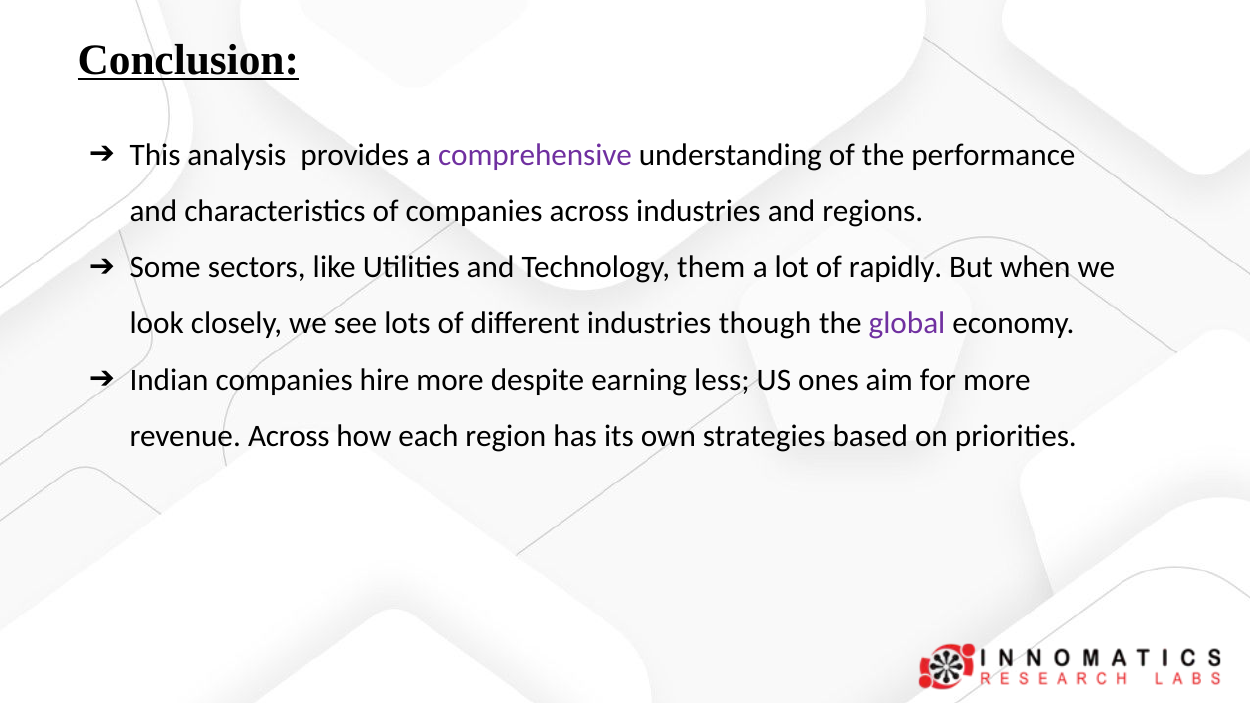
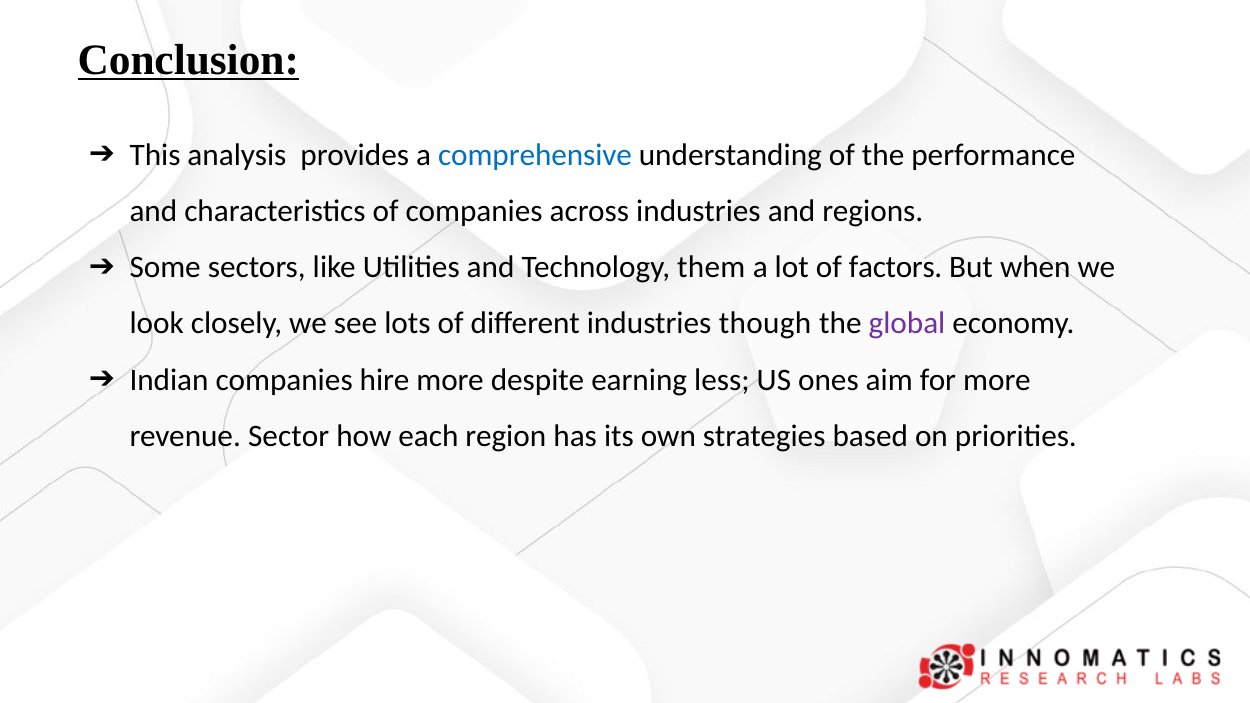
comprehensive colour: purple -> blue
rapidly: rapidly -> factors
revenue Across: Across -> Sector
